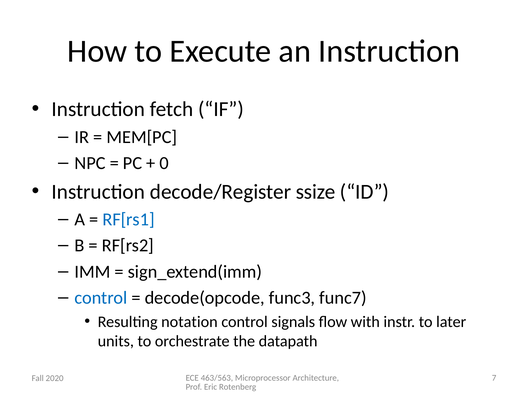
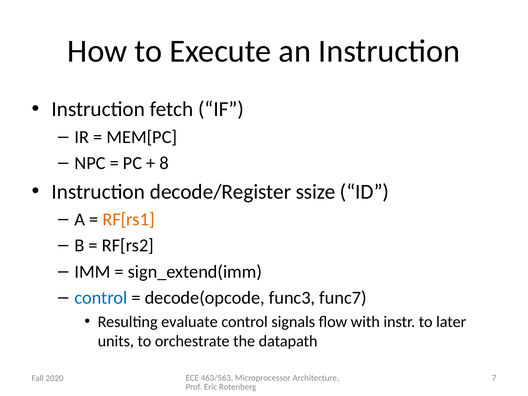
0: 0 -> 8
RF[rs1 colour: blue -> orange
notation: notation -> evaluate
